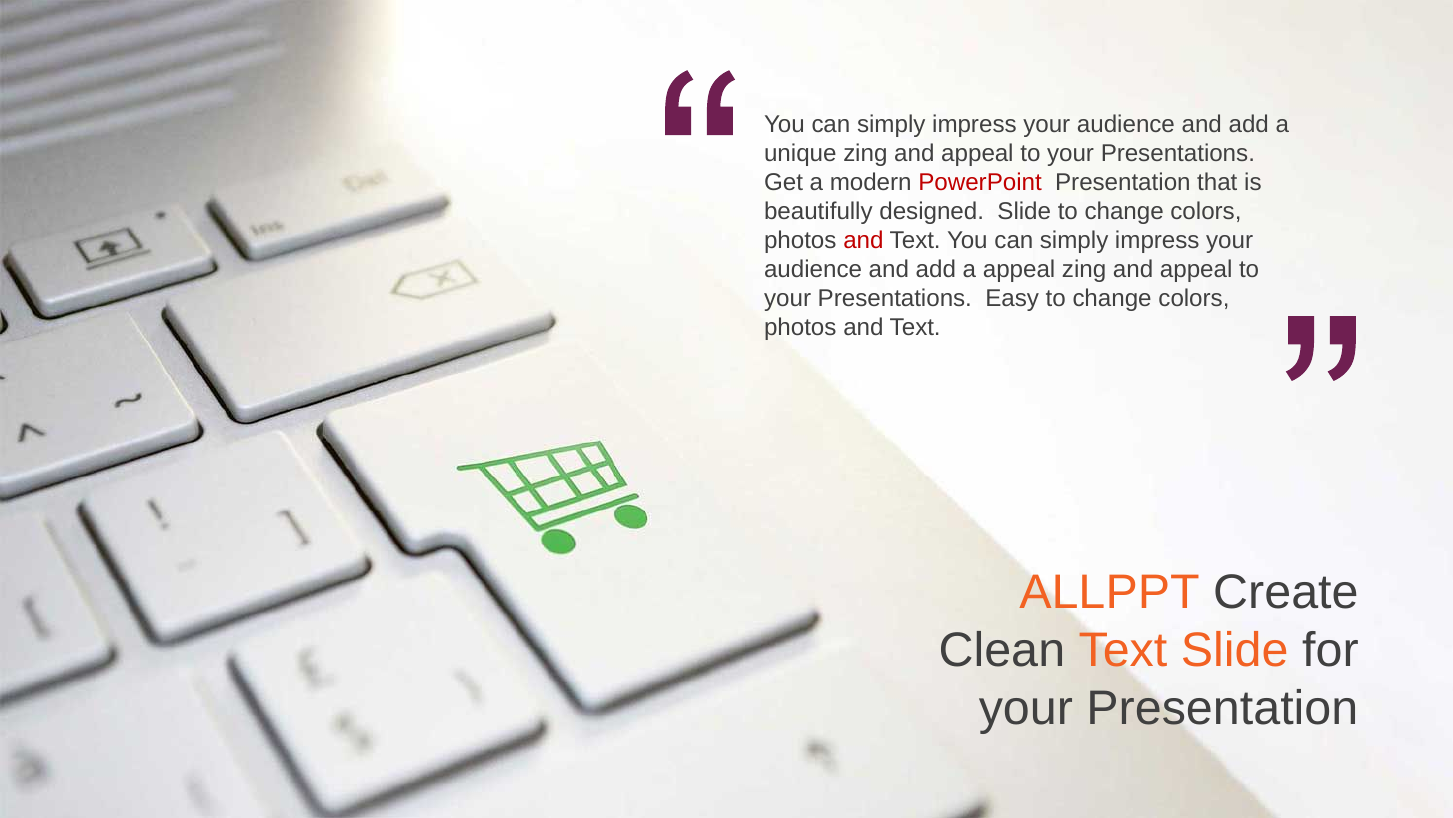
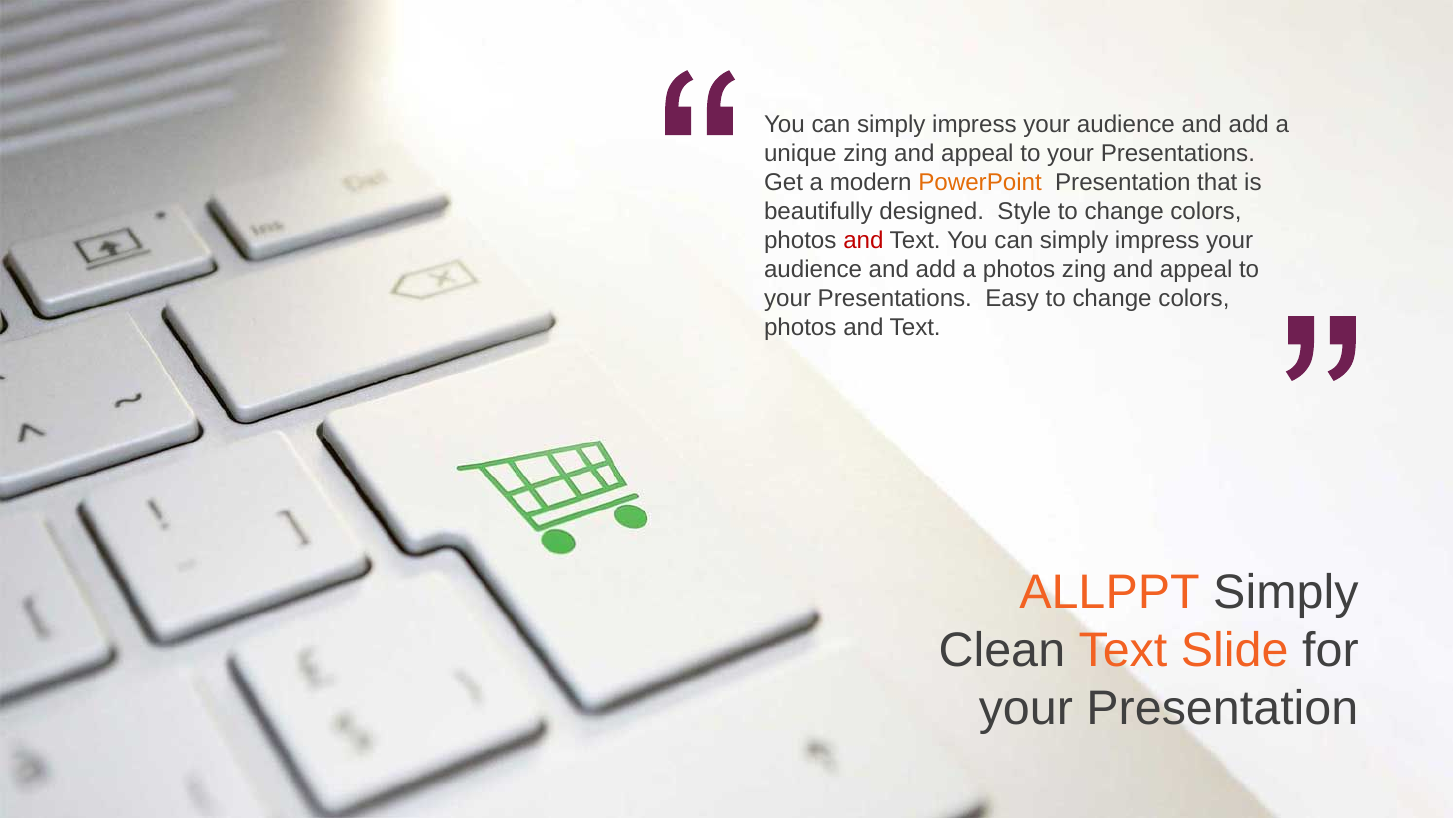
PowerPoint colour: red -> orange
designed Slide: Slide -> Style
a appeal: appeal -> photos
ALLPPT Create: Create -> Simply
